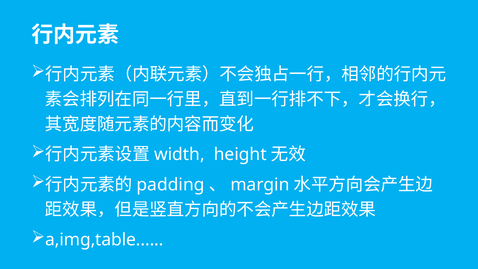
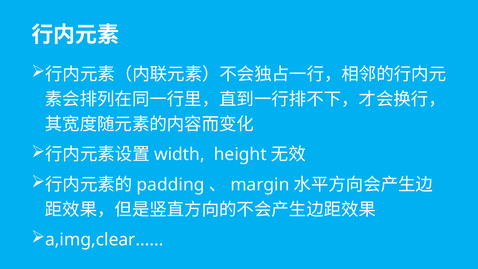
a,img,table: a,img,table -> a,img,clear
